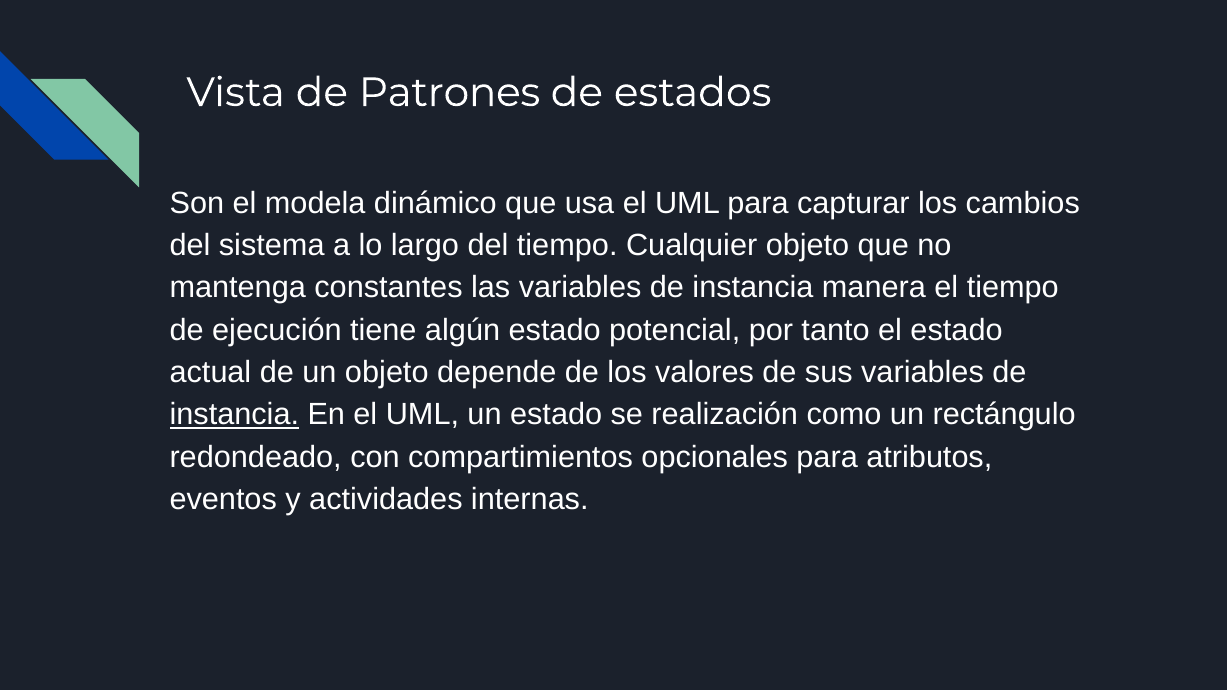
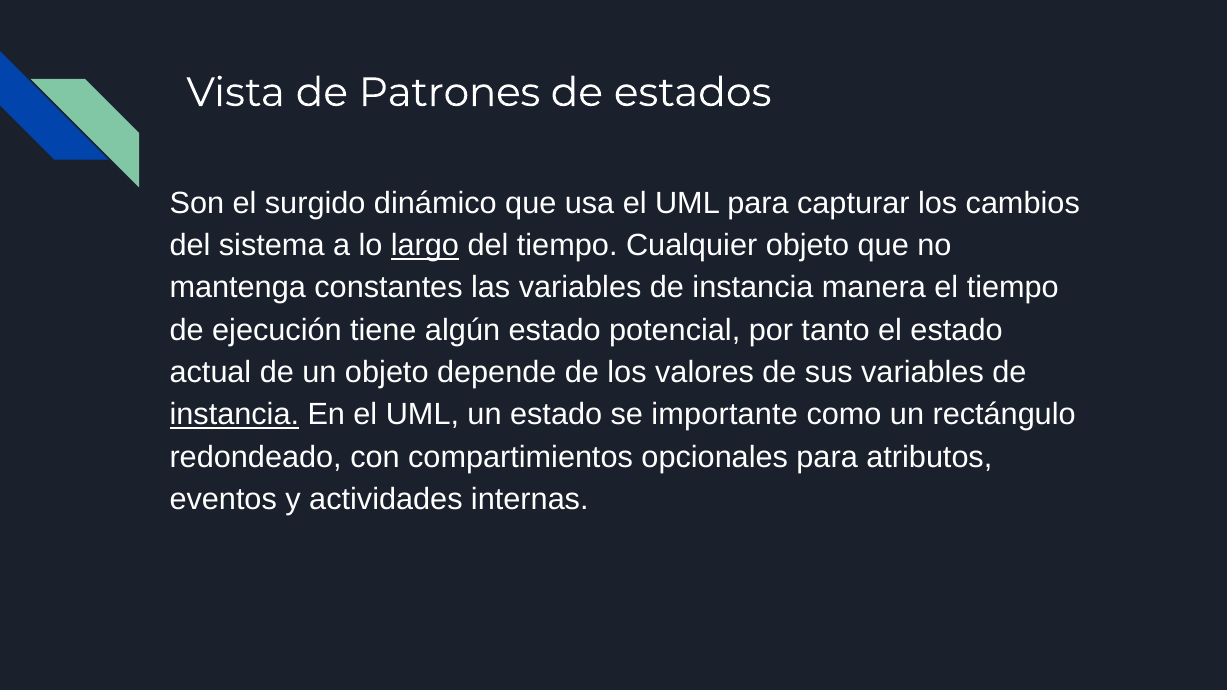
modela: modela -> surgido
largo underline: none -> present
realización: realización -> importante
